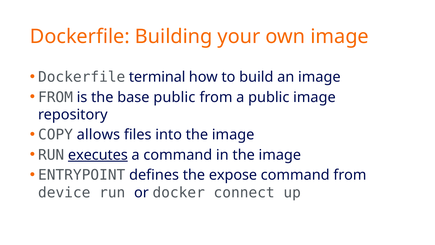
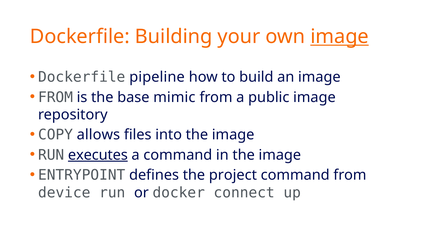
image at (340, 37) underline: none -> present
terminal: terminal -> pipeline
base public: public -> mimic
expose: expose -> project
